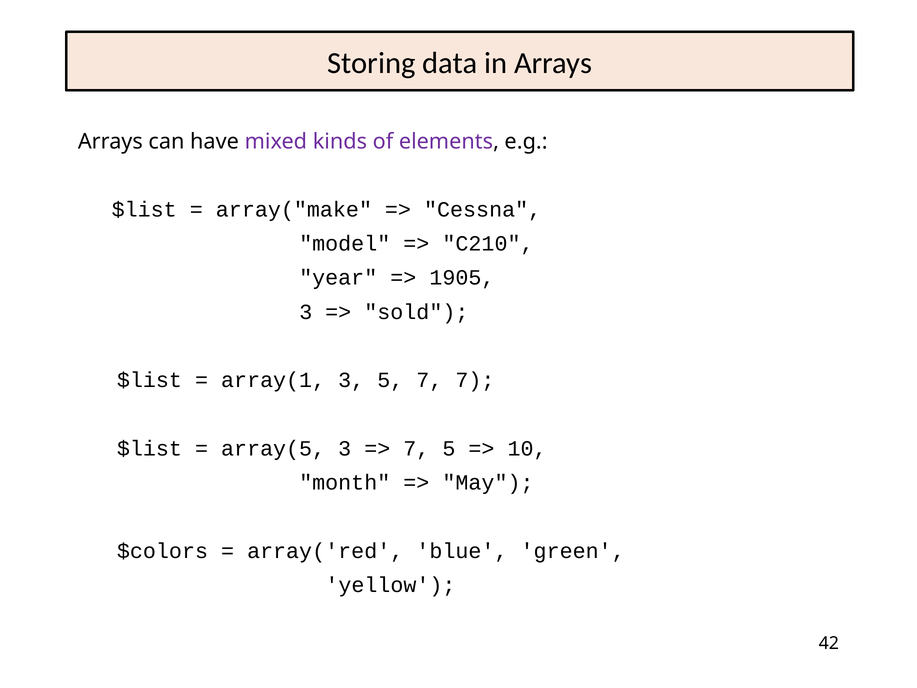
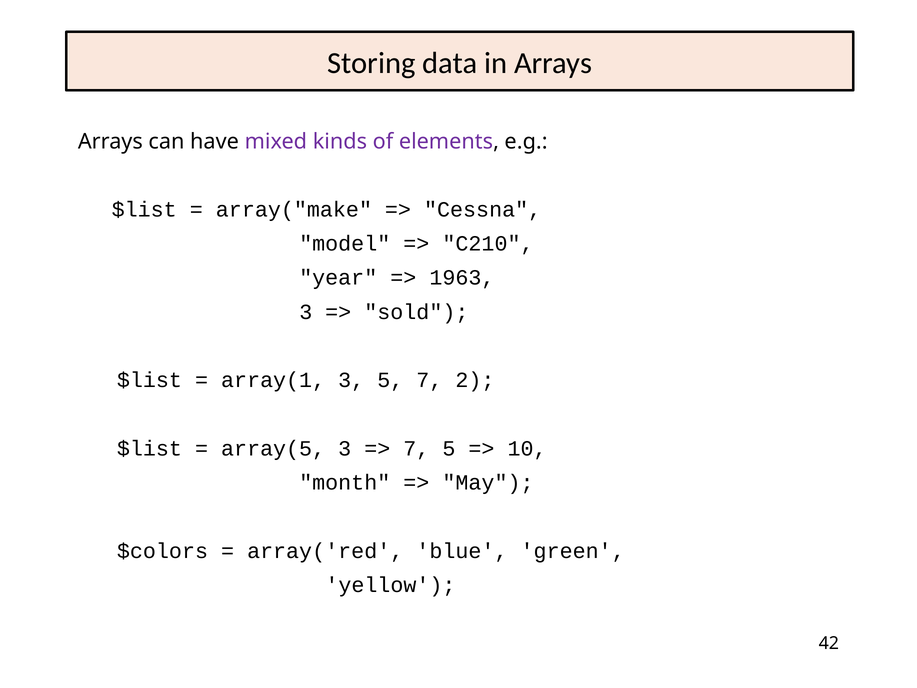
1905: 1905 -> 1963
7 7: 7 -> 2
